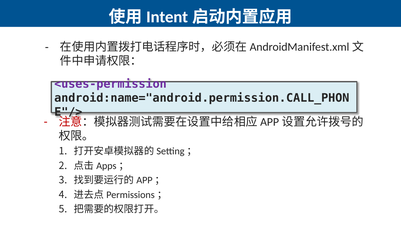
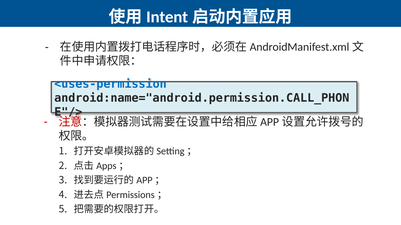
<uses-permission colour: purple -> blue
